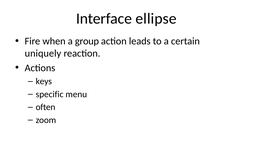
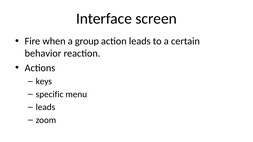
ellipse: ellipse -> screen
uniquely: uniquely -> behavior
often at (46, 107): often -> leads
